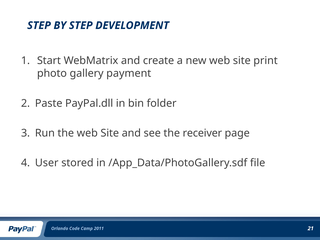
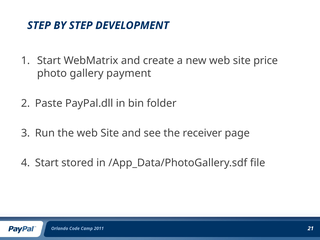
print: print -> price
User at (47, 163): User -> Start
